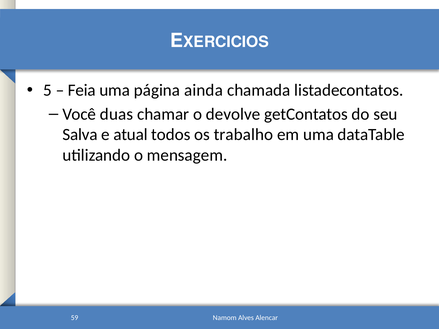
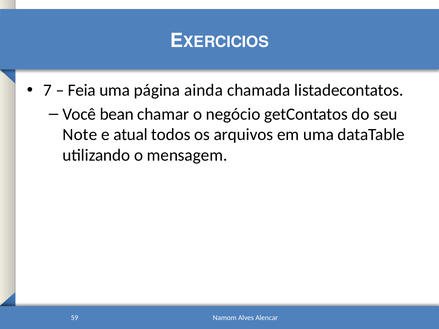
5: 5 -> 7
duas: duas -> bean
devolve: devolve -> negócio
Salva: Salva -> Note
trabalho: trabalho -> arquivos
